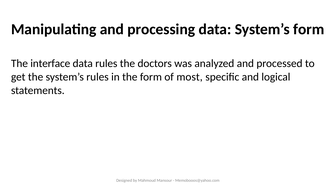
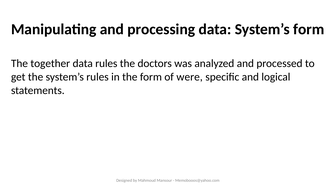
interface: interface -> together
most: most -> were
